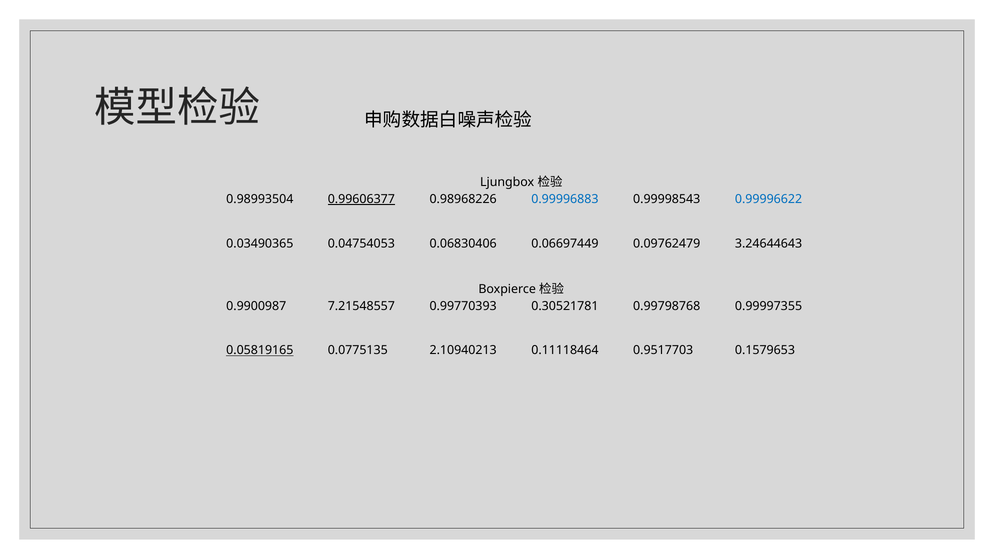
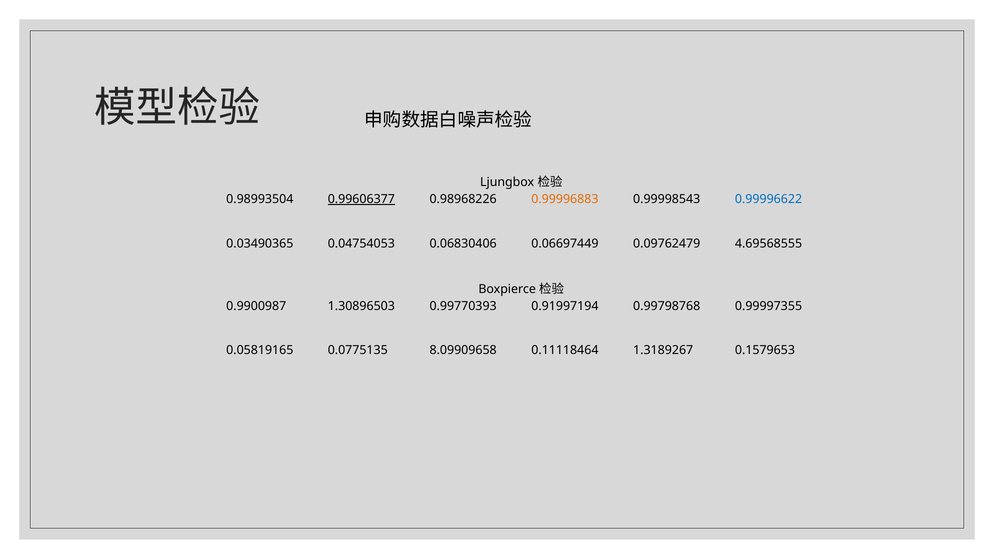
0.99996883 colour: blue -> orange
3.24644643: 3.24644643 -> 4.69568555
7.21548557: 7.21548557 -> 1.30896503
0.30521781: 0.30521781 -> 0.91997194
0.05819165 underline: present -> none
2.10940213: 2.10940213 -> 8.09909658
0.9517703: 0.9517703 -> 1.3189267
